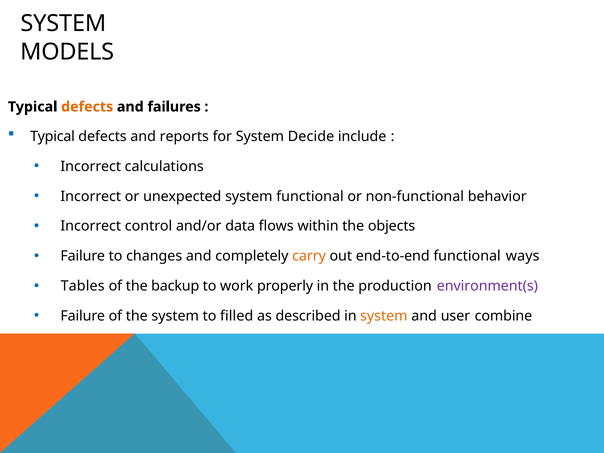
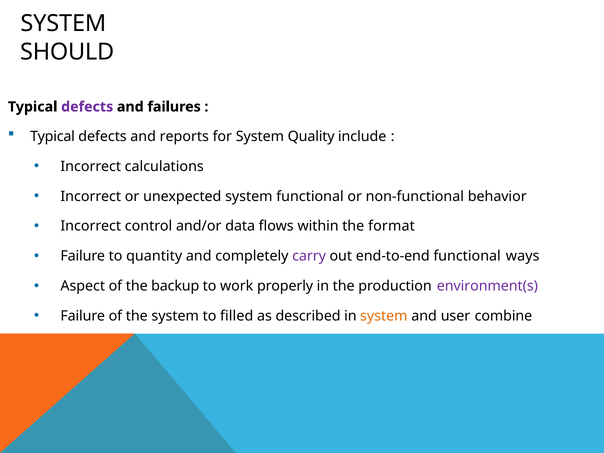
MODELS: MODELS -> SHOULD
defects at (87, 107) colour: orange -> purple
Decide: Decide -> Quality
objects: objects -> format
changes: changes -> quantity
carry colour: orange -> purple
Tables: Tables -> Aspect
